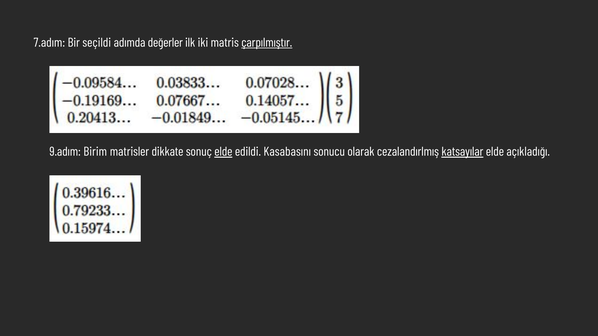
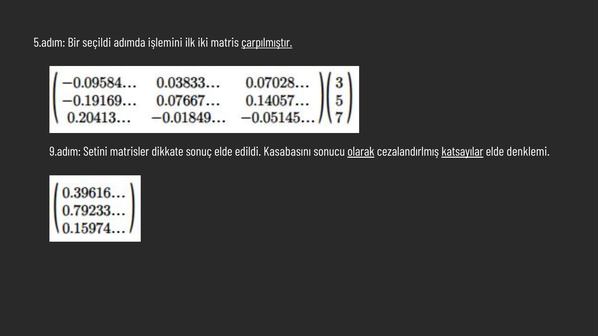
7.adım: 7.adım -> 5.adım
değerler: değerler -> işlemini
Birim: Birim -> Setini
elde at (223, 152) underline: present -> none
olarak underline: none -> present
açıkladığı: açıkladığı -> denklemi
